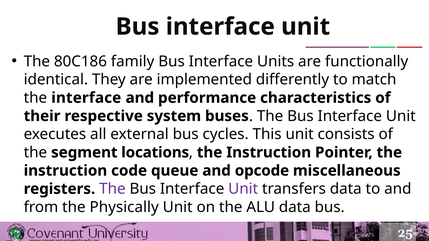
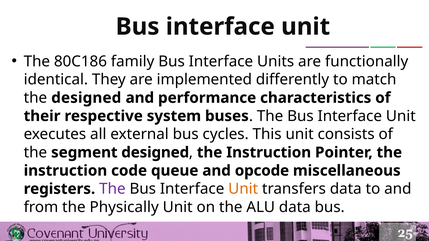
the interface: interface -> designed
segment locations: locations -> designed
Unit at (243, 189) colour: purple -> orange
